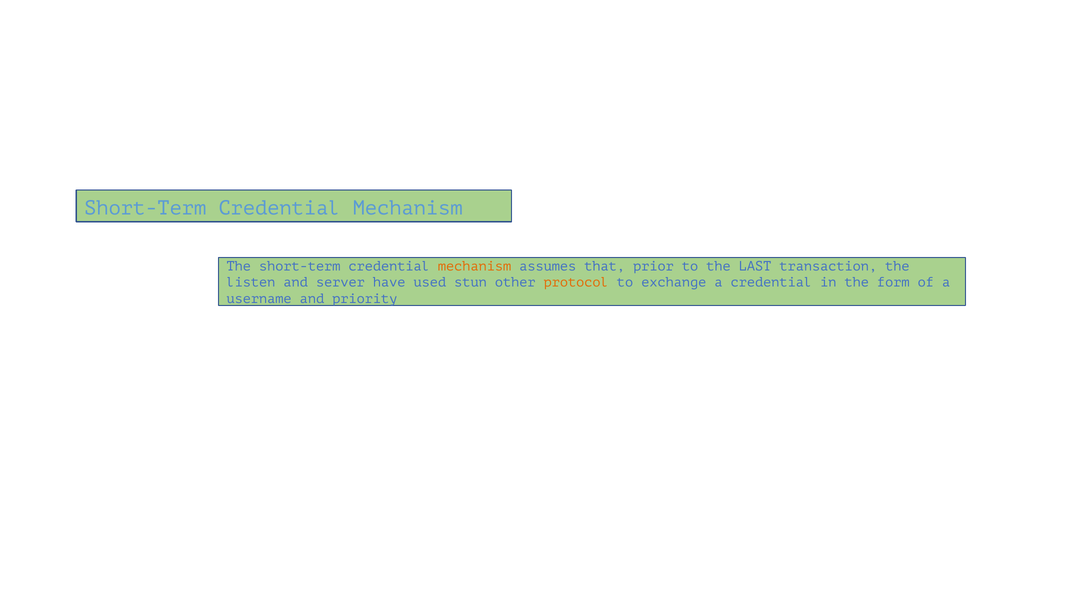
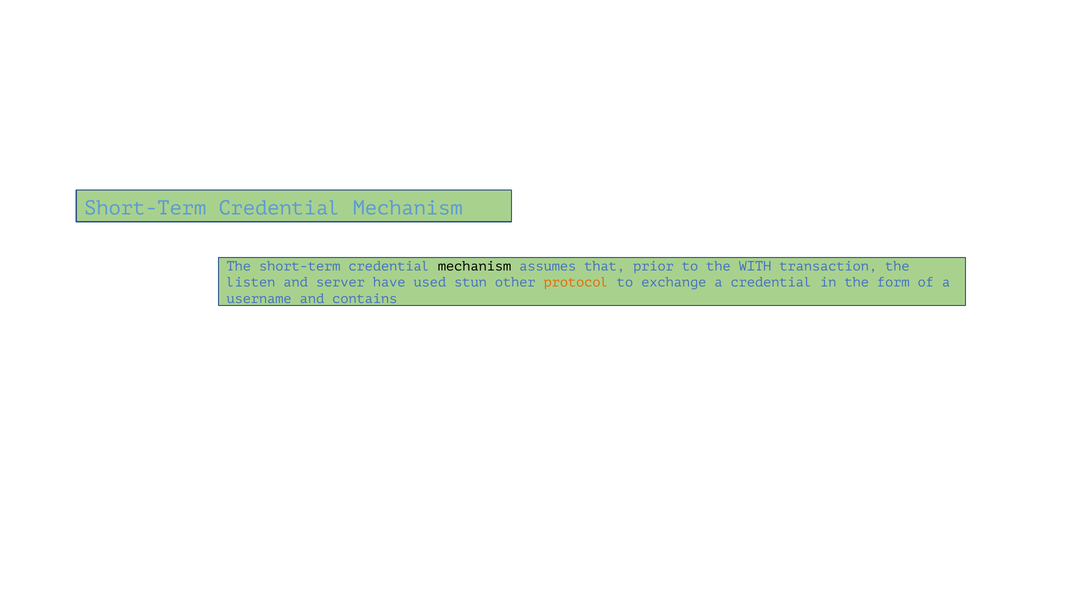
mechanism at (475, 266) colour: orange -> black
LAST: LAST -> WITH
priority: priority -> contains
